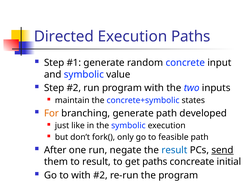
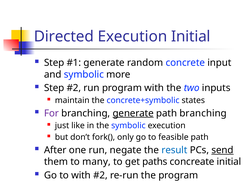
Execution Paths: Paths -> Initial
value: value -> more
For colour: orange -> purple
generate at (133, 113) underline: none -> present
path developed: developed -> branching
to result: result -> many
